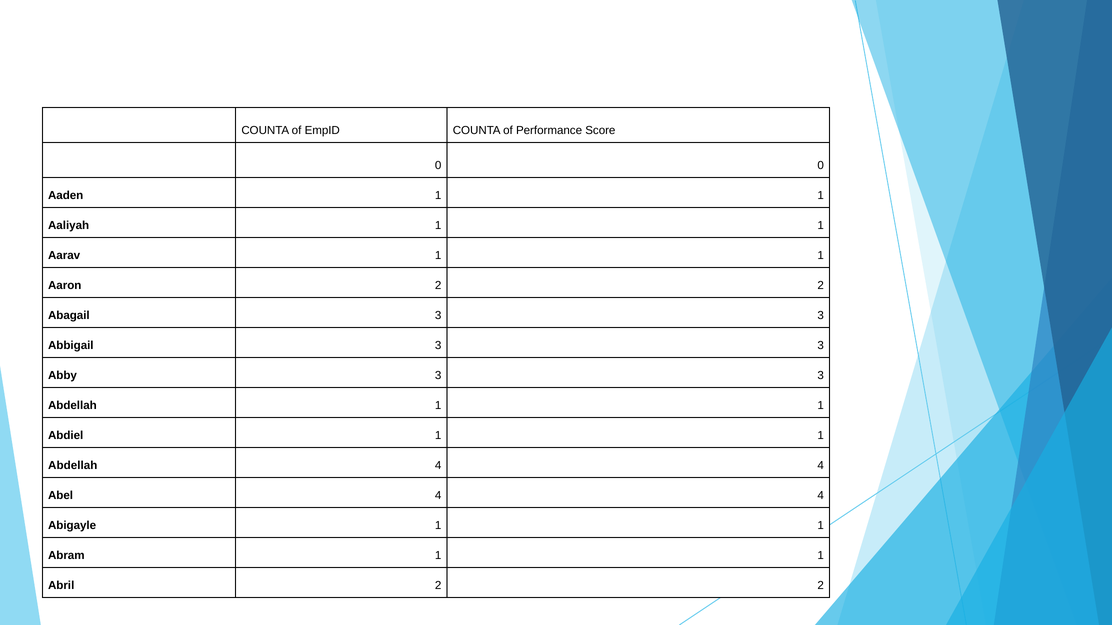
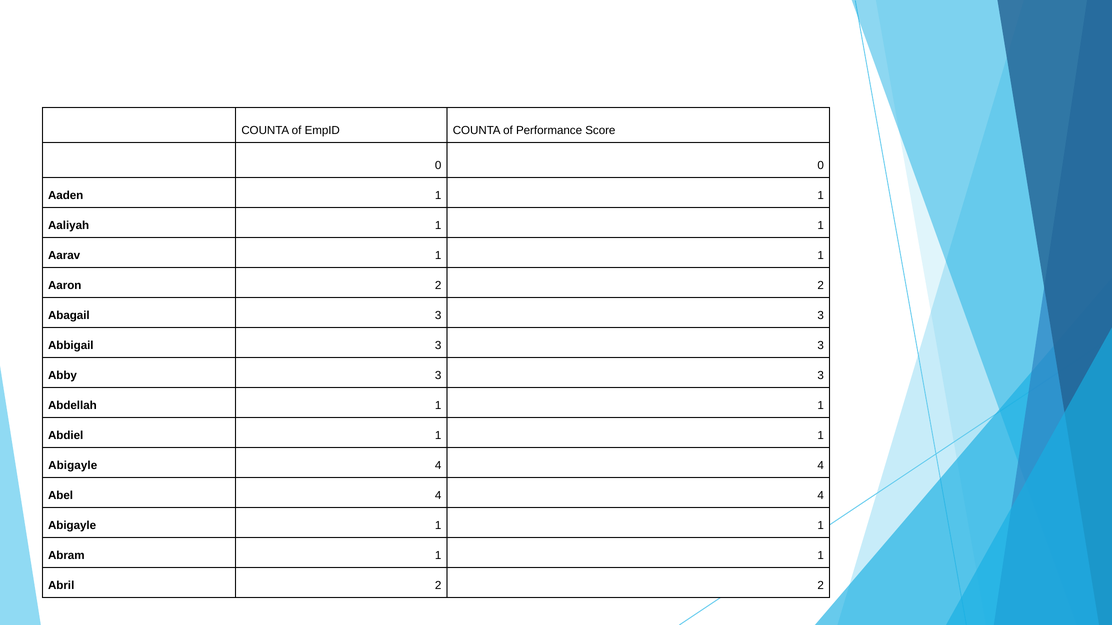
Abdellah at (73, 466): Abdellah -> Abigayle
